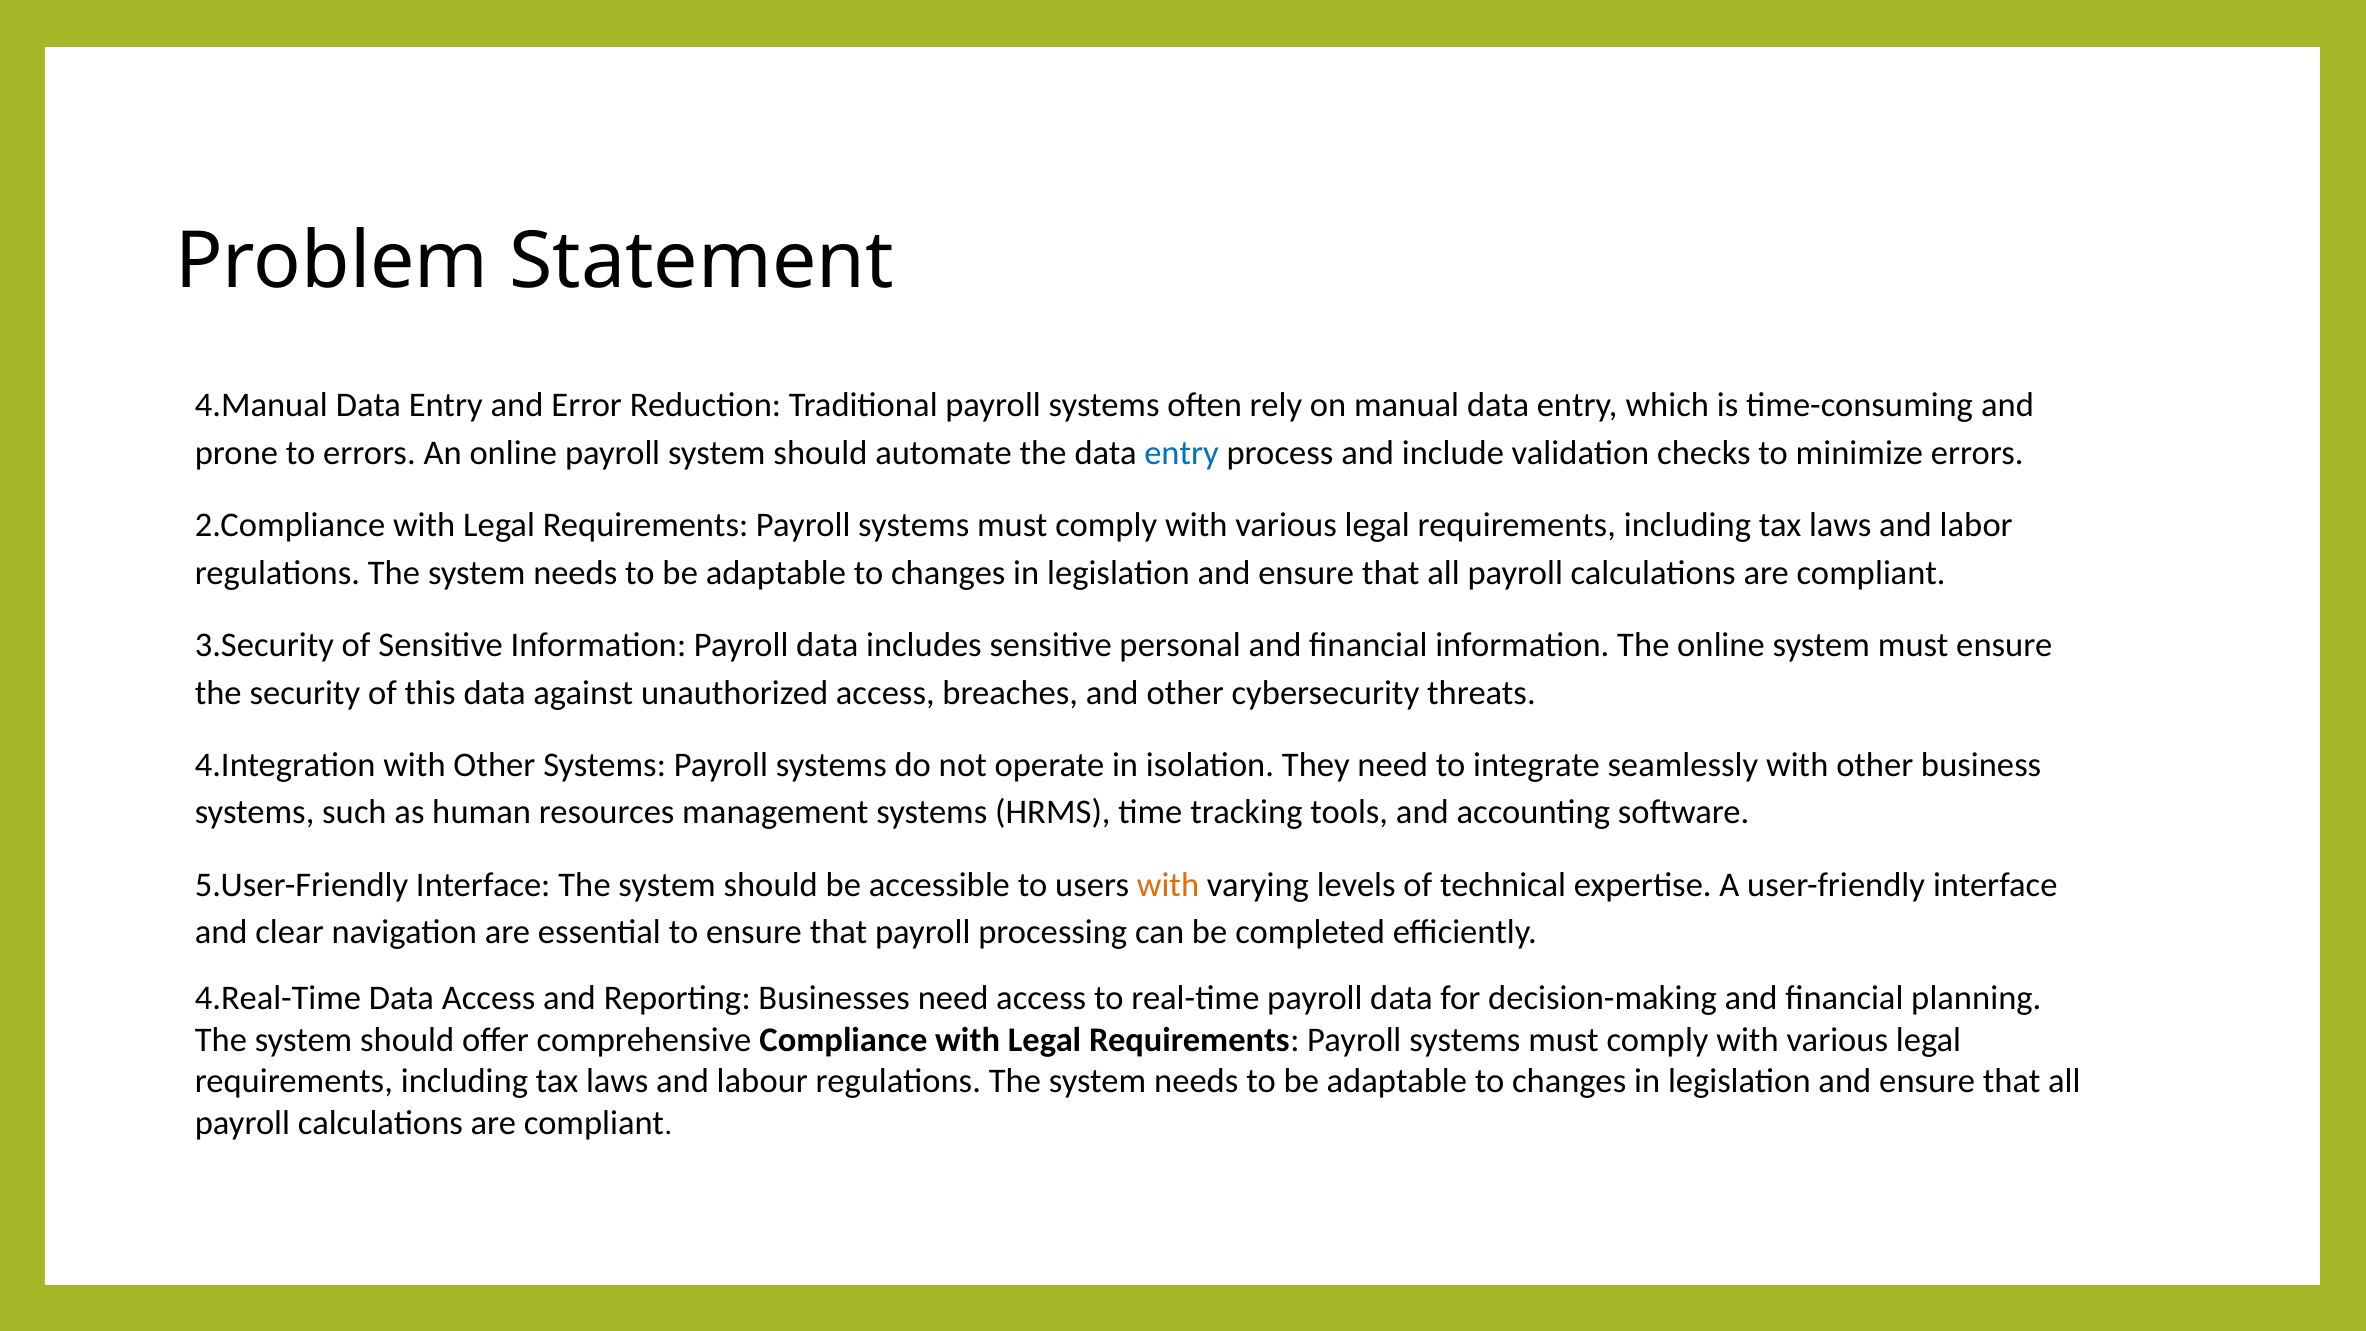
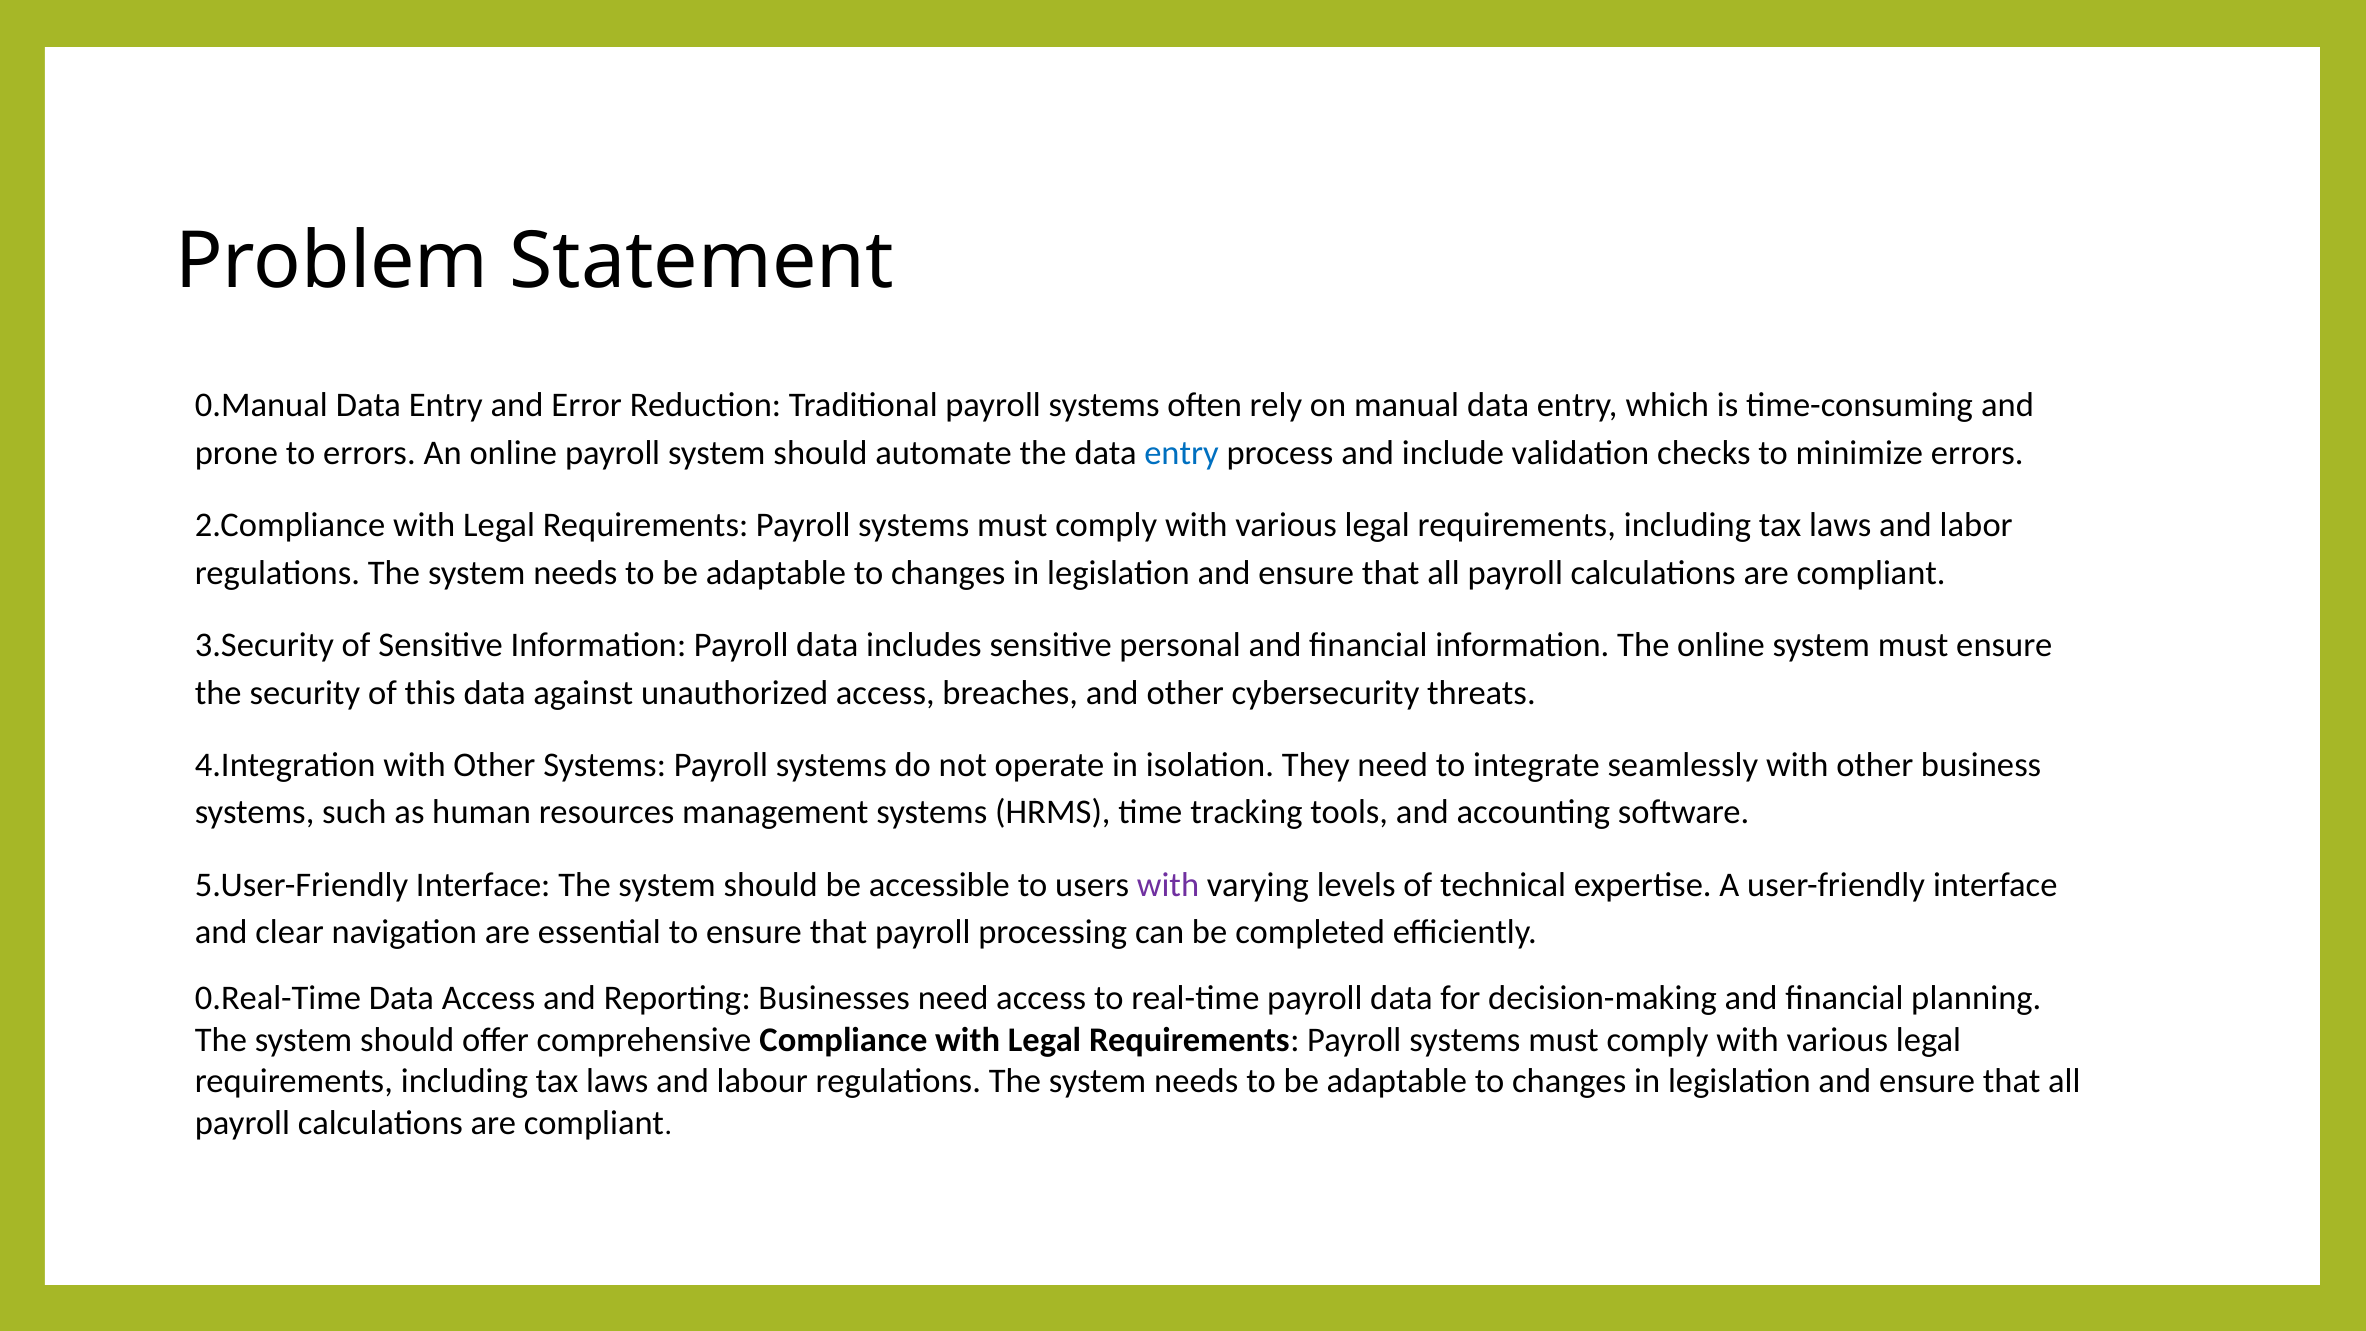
4.Manual: 4.Manual -> 0.Manual
with at (1168, 885) colour: orange -> purple
4.Real-Time: 4.Real-Time -> 0.Real-Time
